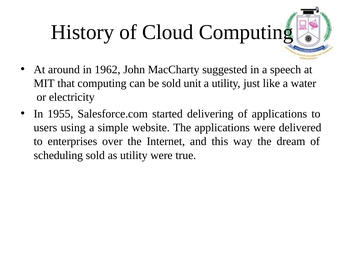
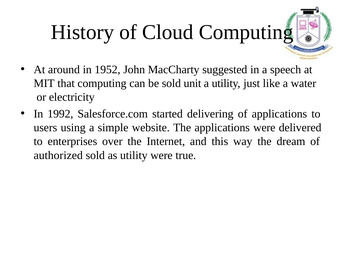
1962: 1962 -> 1952
1955: 1955 -> 1992
scheduling: scheduling -> authorized
